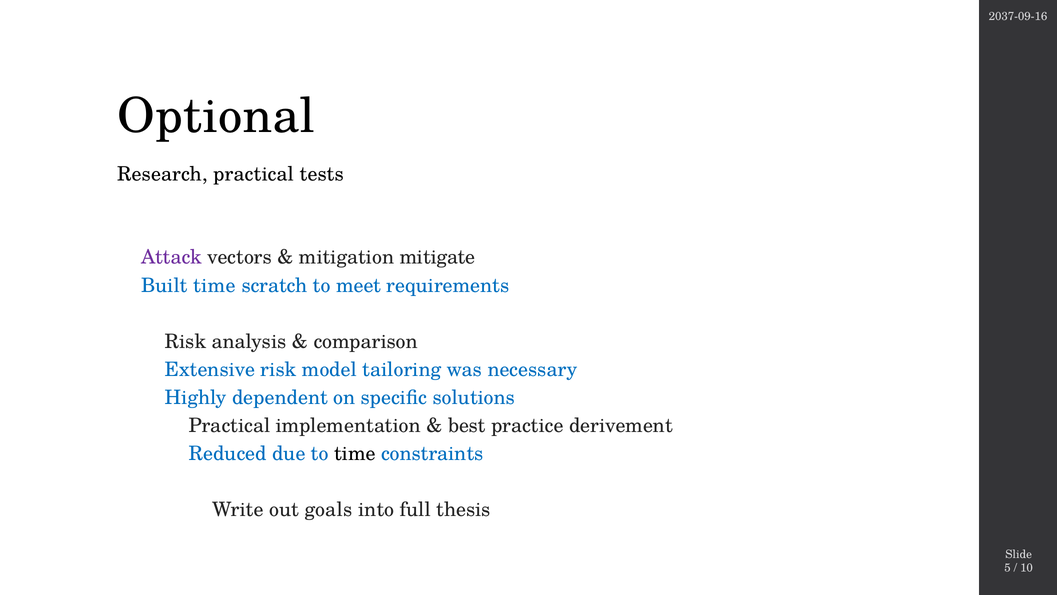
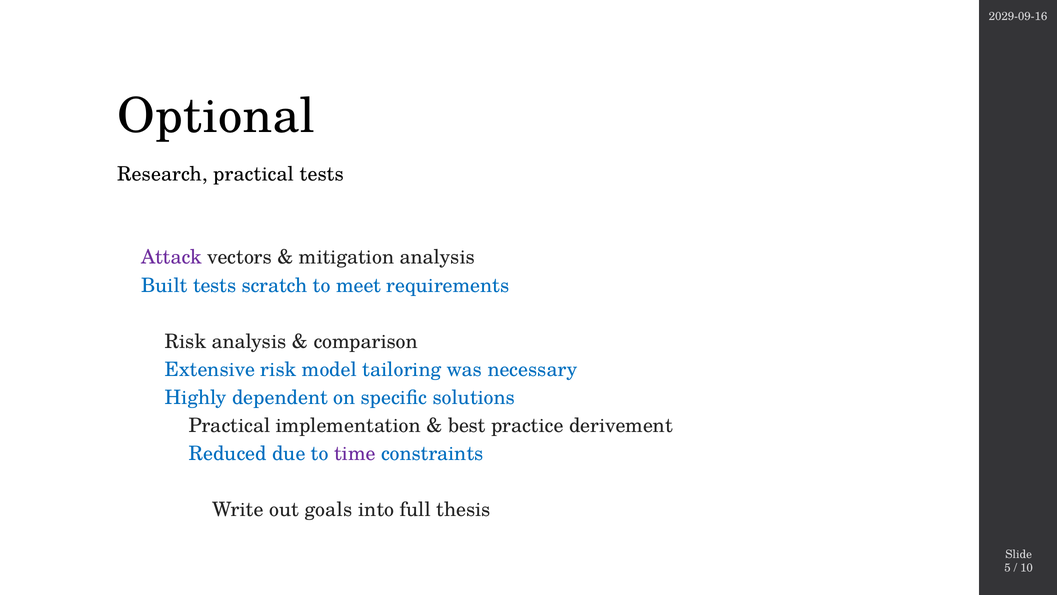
2037-09-16: 2037-09-16 -> 2029-09-16
mitigation mitigate: mitigate -> analysis
Built time: time -> tests
time at (355, 453) colour: black -> purple
